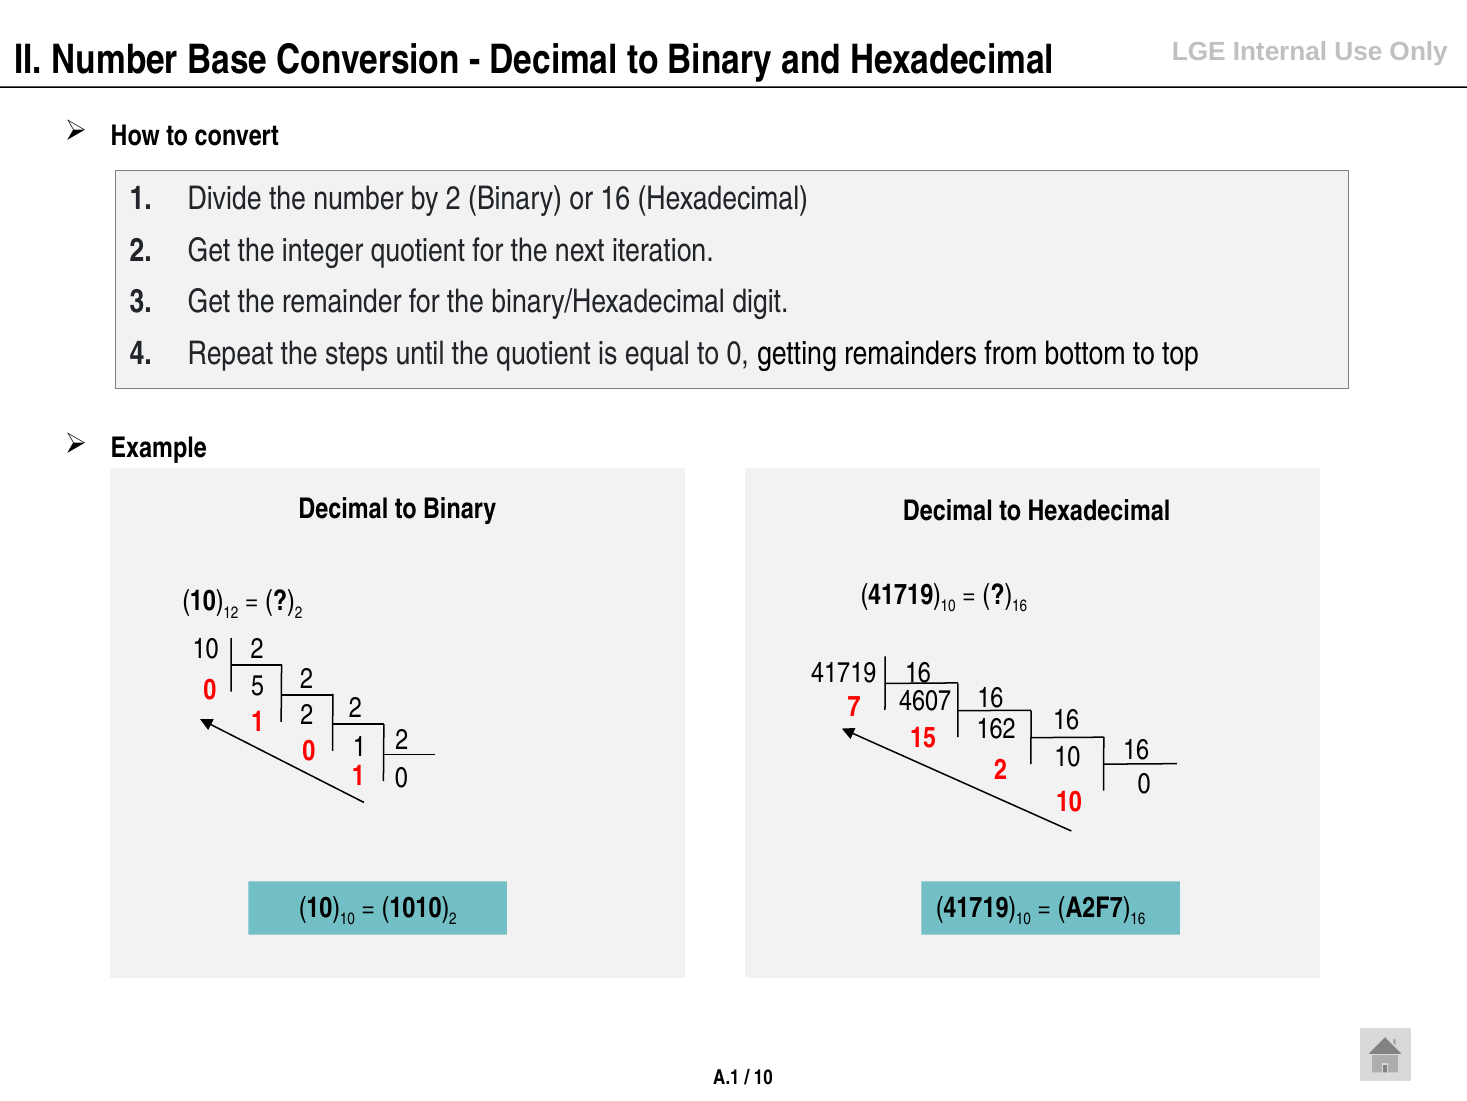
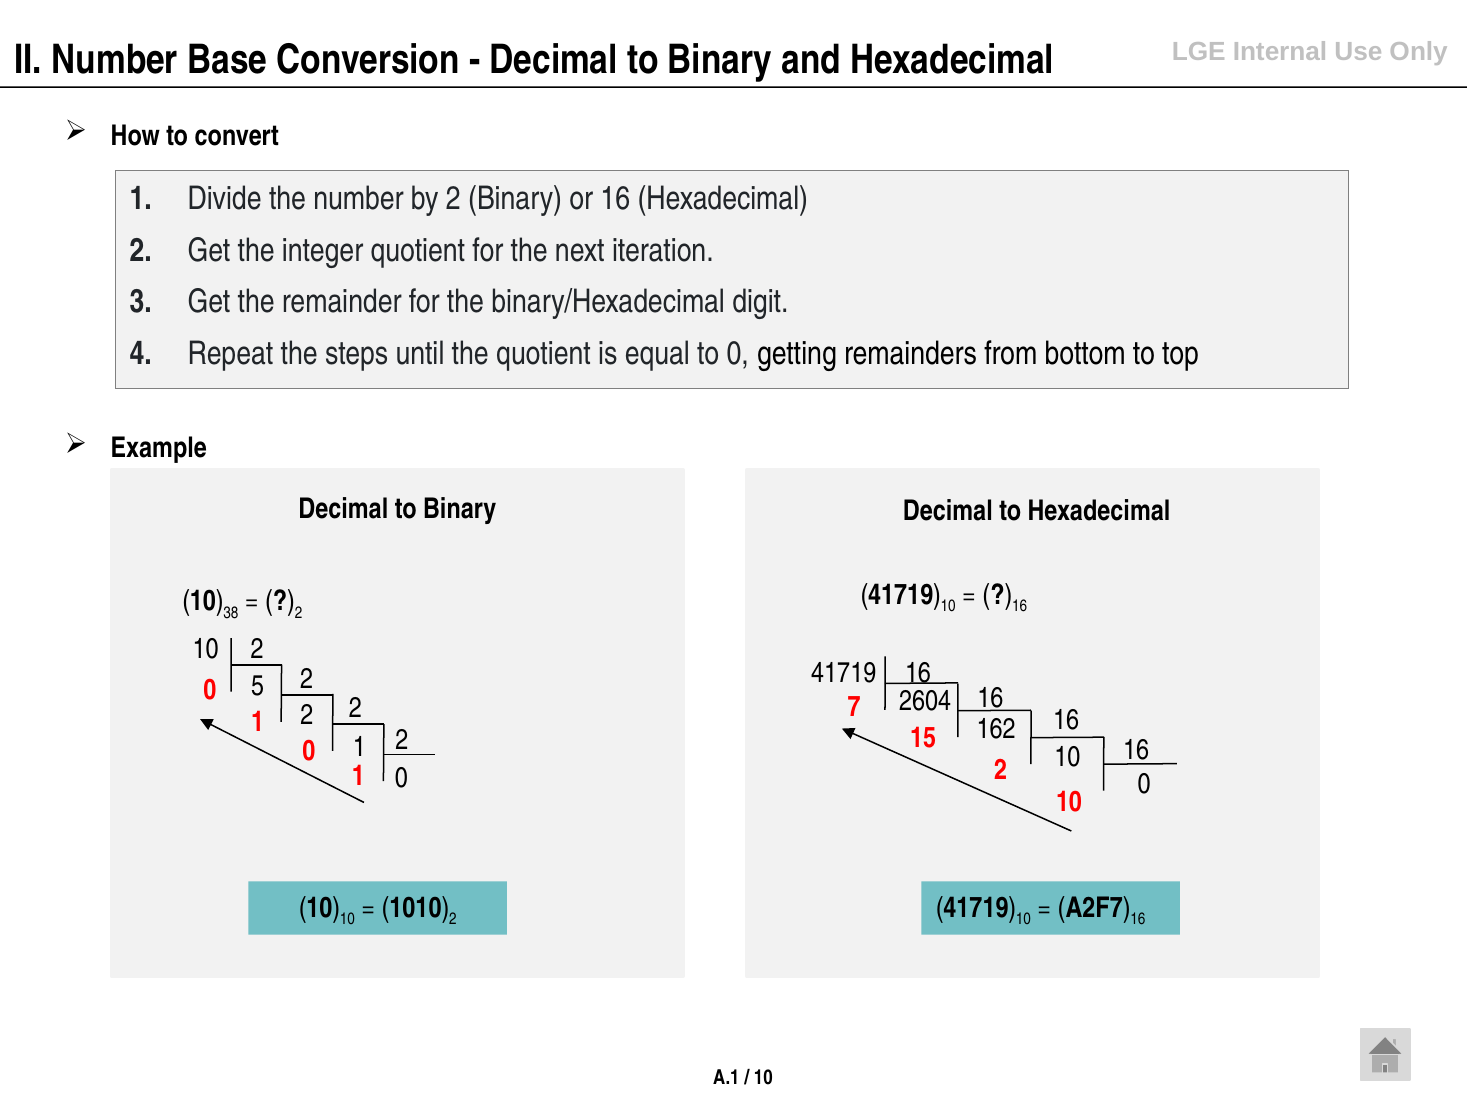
12: 12 -> 38
4607: 4607 -> 2604
